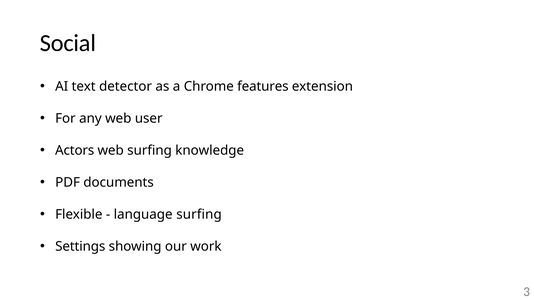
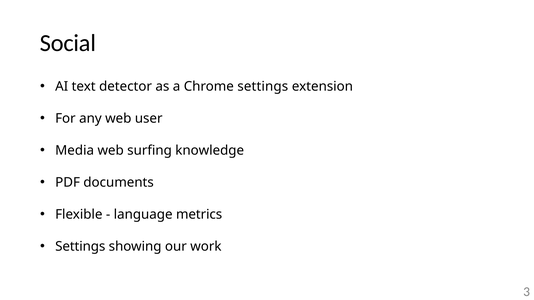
Chrome features: features -> settings
Actors: Actors -> Media
language surfing: surfing -> metrics
